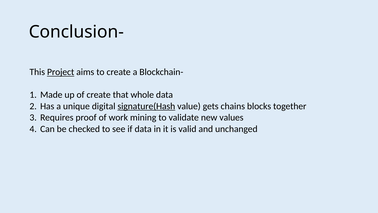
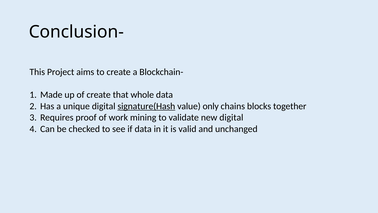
Project underline: present -> none
gets: gets -> only
new values: values -> digital
